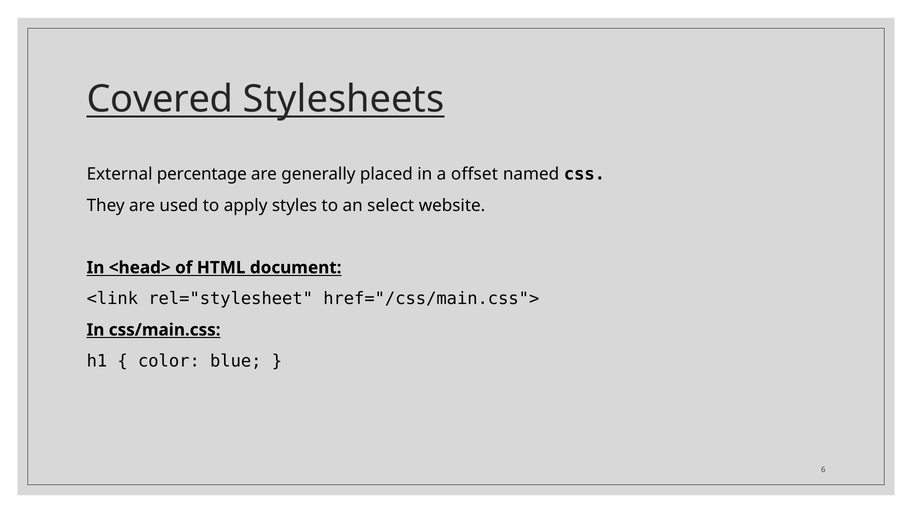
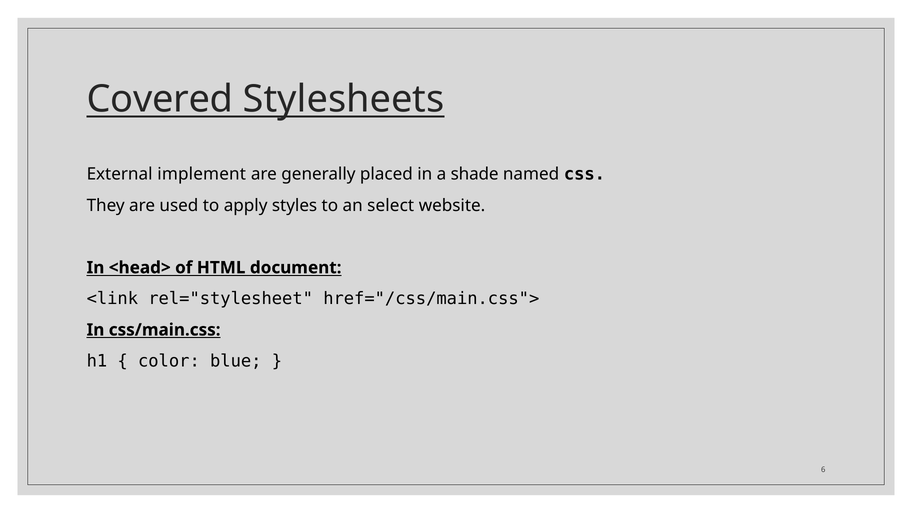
percentage: percentage -> implement
offset: offset -> shade
